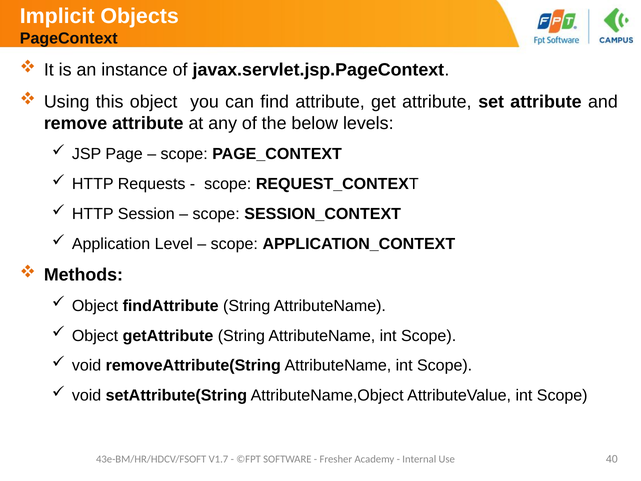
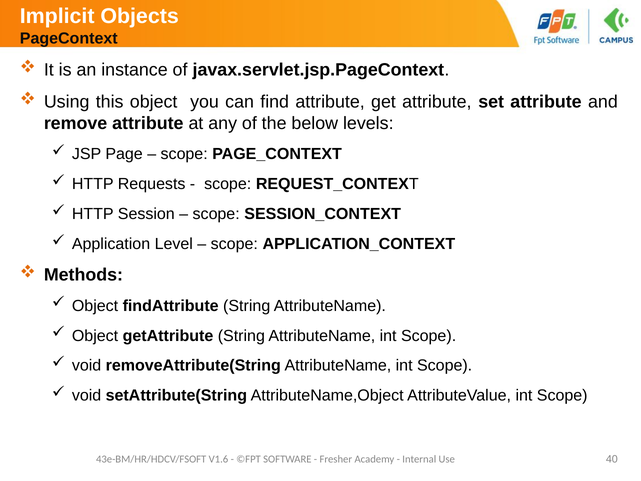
V1.7: V1.7 -> V1.6
